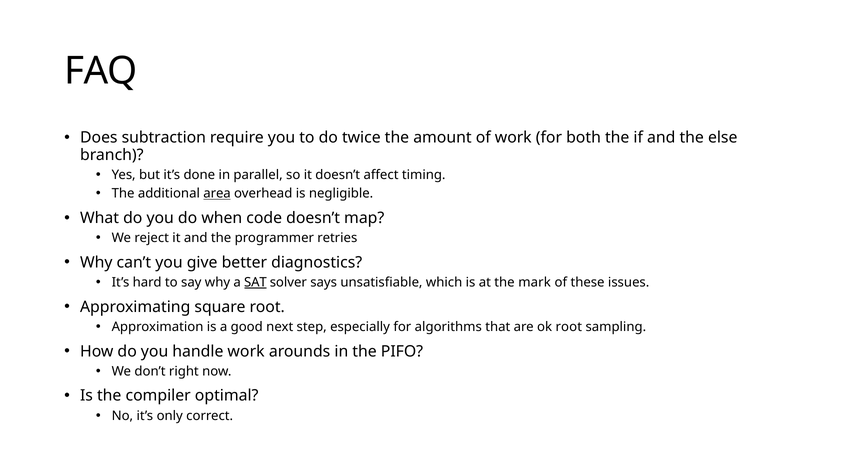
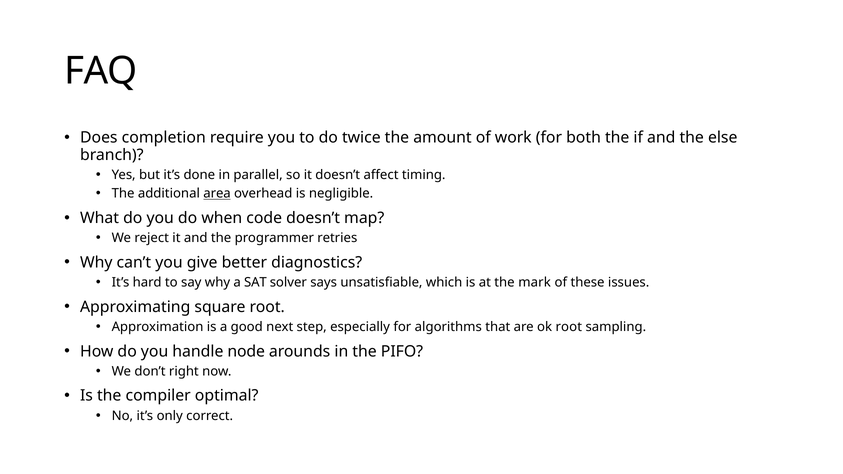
subtraction: subtraction -> completion
SAT underline: present -> none
handle work: work -> node
